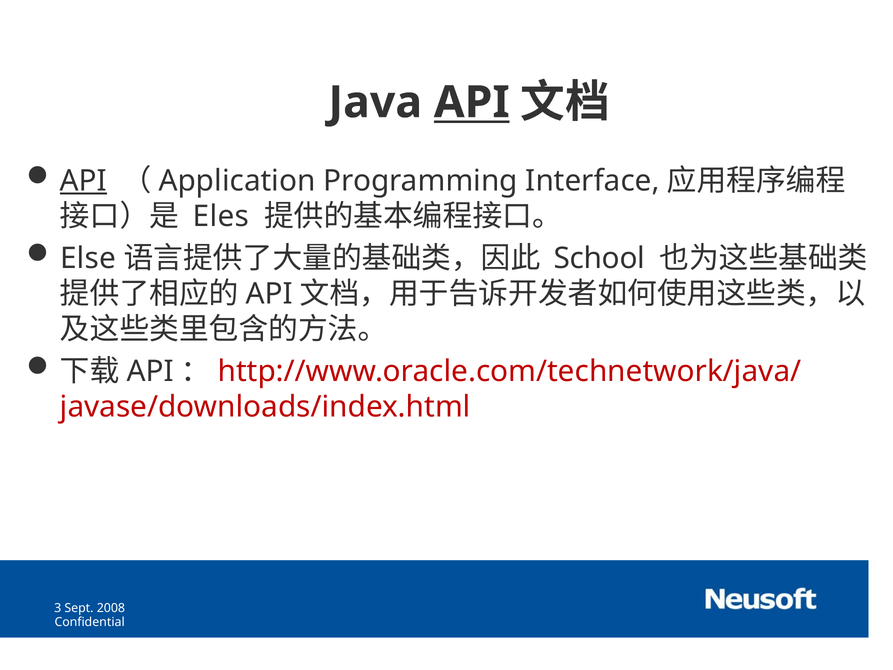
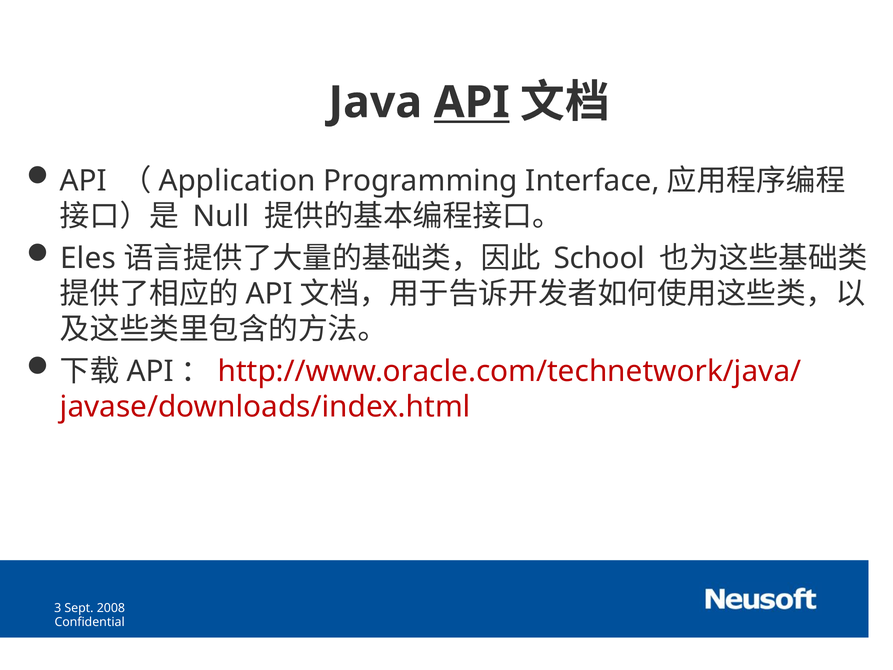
API at (84, 181) underline: present -> none
Eles: Eles -> Null
Else: Else -> Eles
